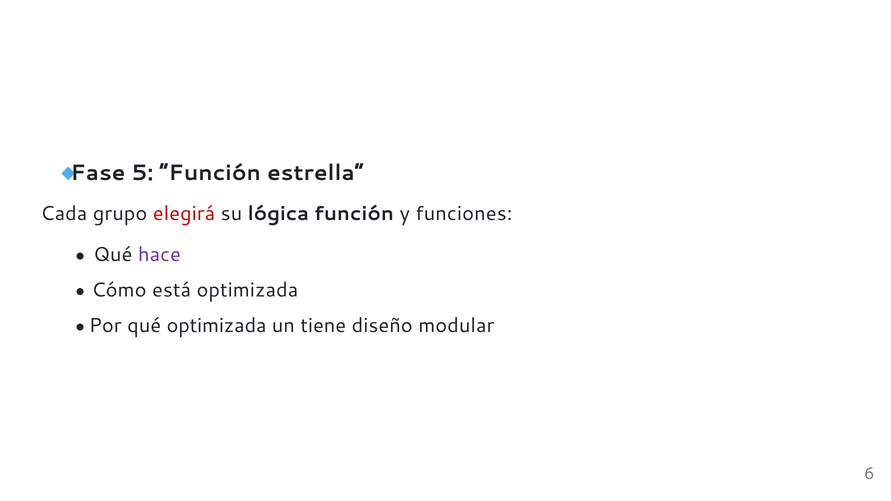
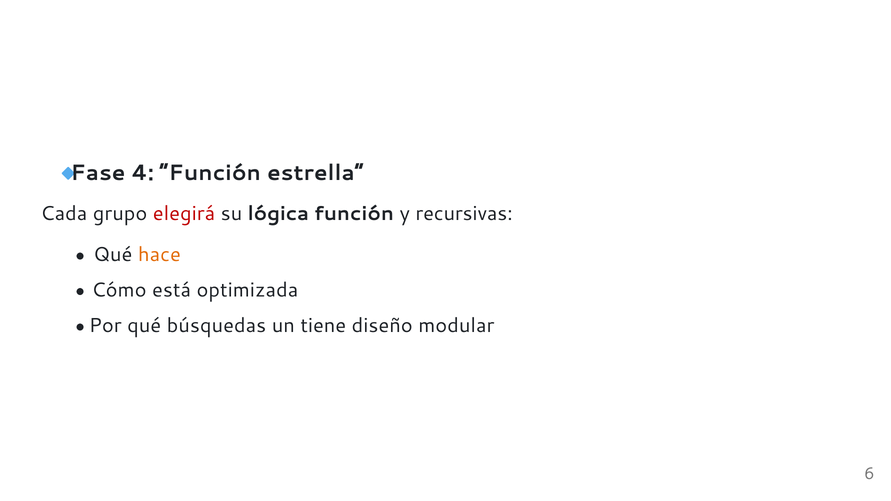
5: 5 -> 4
funciones: funciones -> recursivas
hace colour: purple -> orange
qué optimizada: optimizada -> búsquedas
